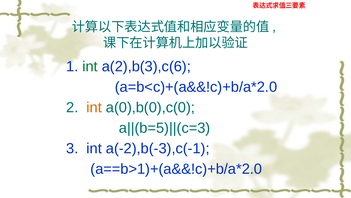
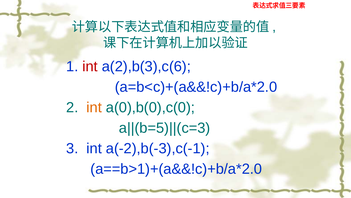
int at (90, 66) colour: green -> red
